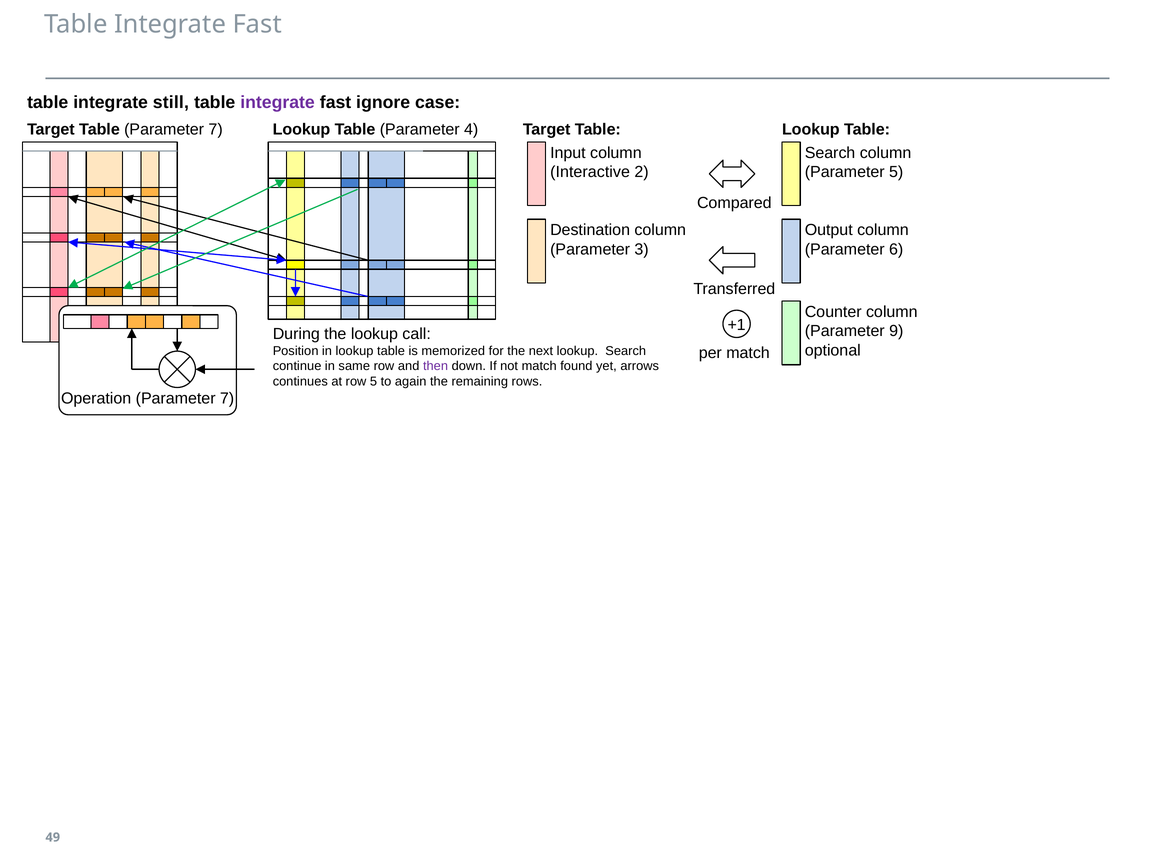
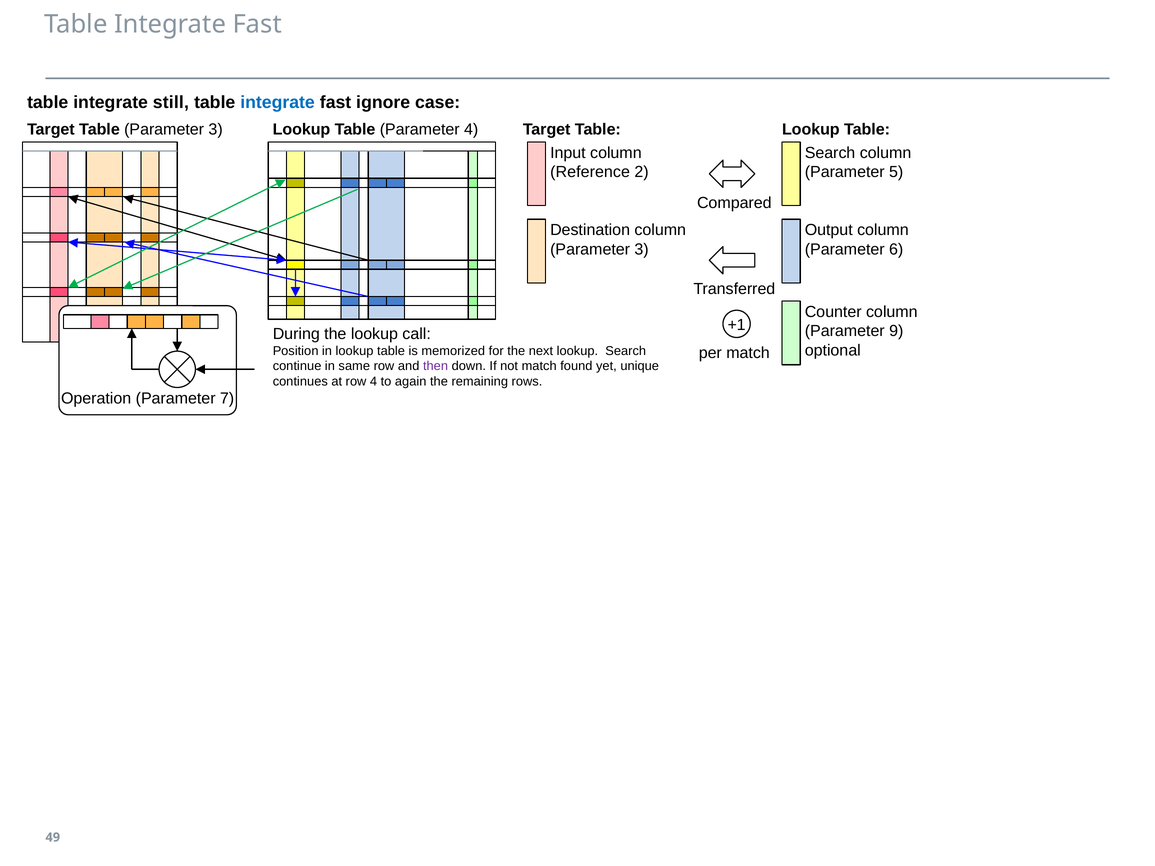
integrate at (278, 102) colour: purple -> blue
Table Parameter 7: 7 -> 3
Interactive: Interactive -> Reference
arrows: arrows -> unique
row 5: 5 -> 4
